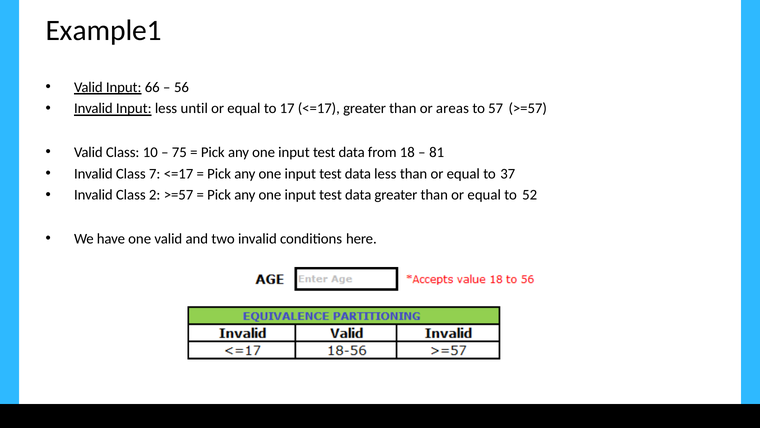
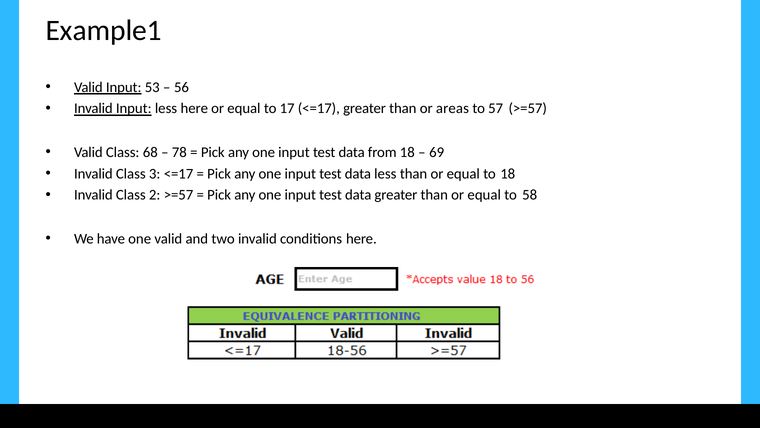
66: 66 -> 53
less until: until -> here
10: 10 -> 68
75: 75 -> 78
81: 81 -> 69
7: 7 -> 3
to 37: 37 -> 18
52: 52 -> 58
